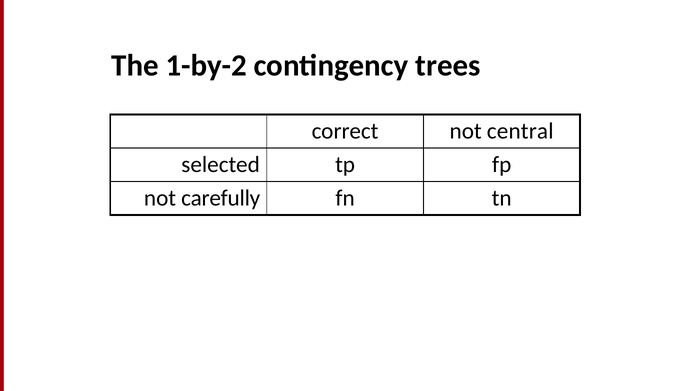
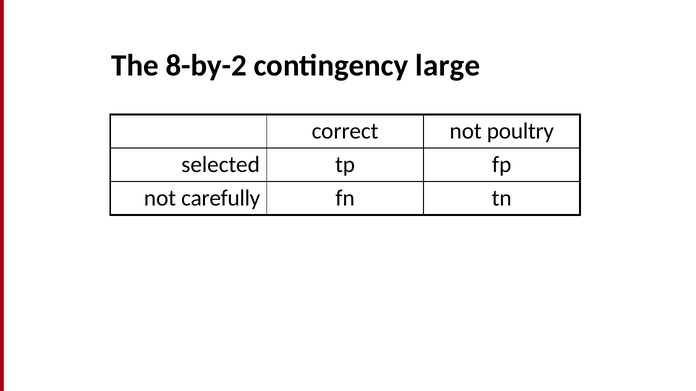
1-by-2: 1-by-2 -> 8-by-2
trees: trees -> large
central: central -> poultry
